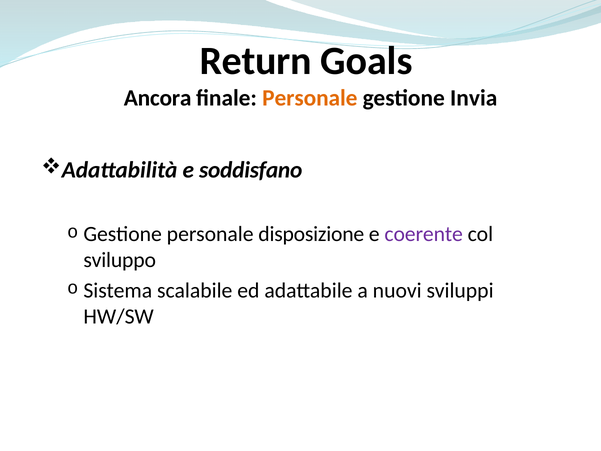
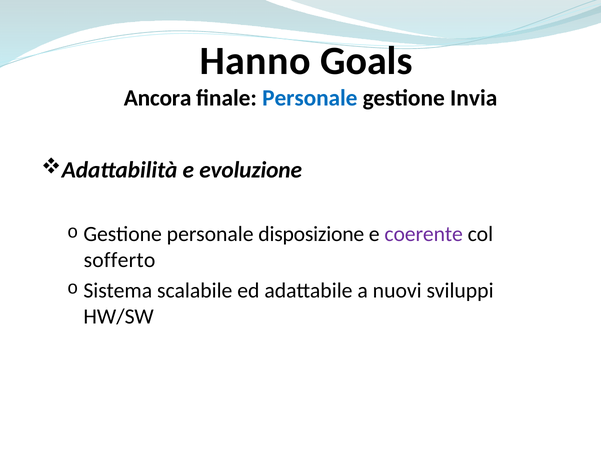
Return: Return -> Hanno
Personale at (310, 98) colour: orange -> blue
soddisfano: soddisfano -> evoluzione
sviluppo: sviluppo -> sofferto
